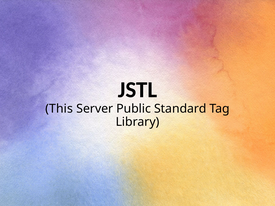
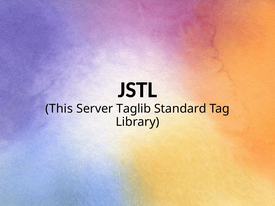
Public: Public -> Taglib
